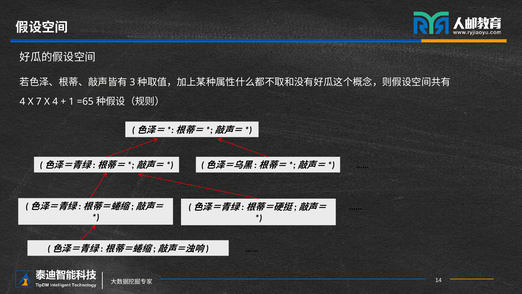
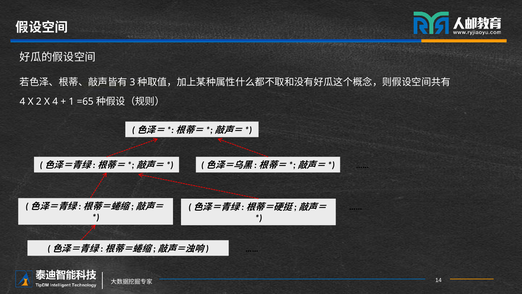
7: 7 -> 2
